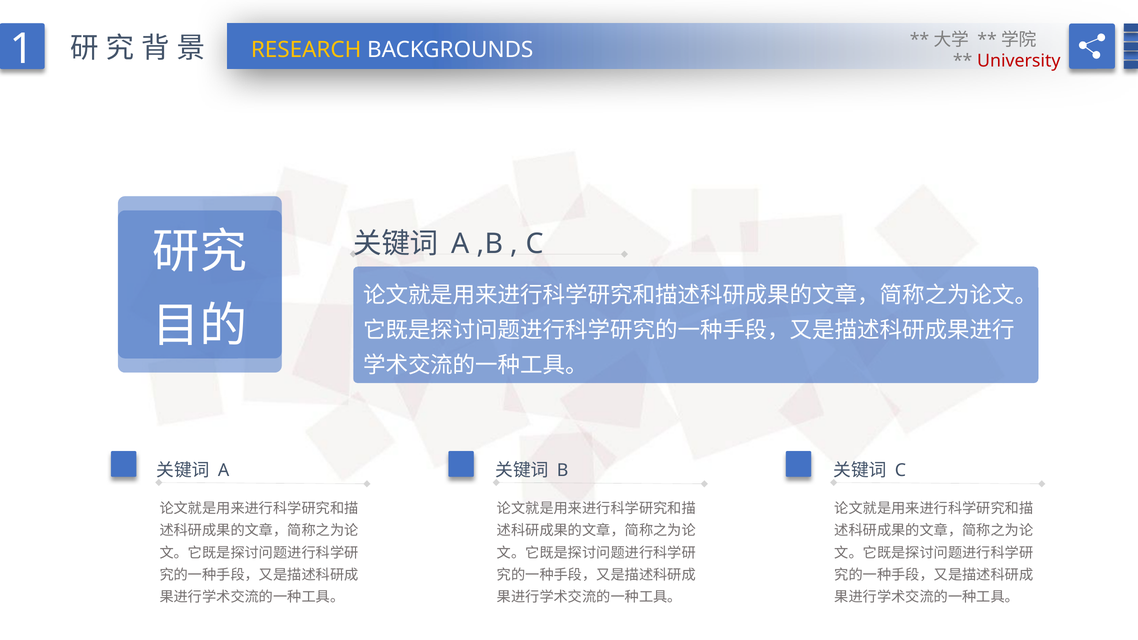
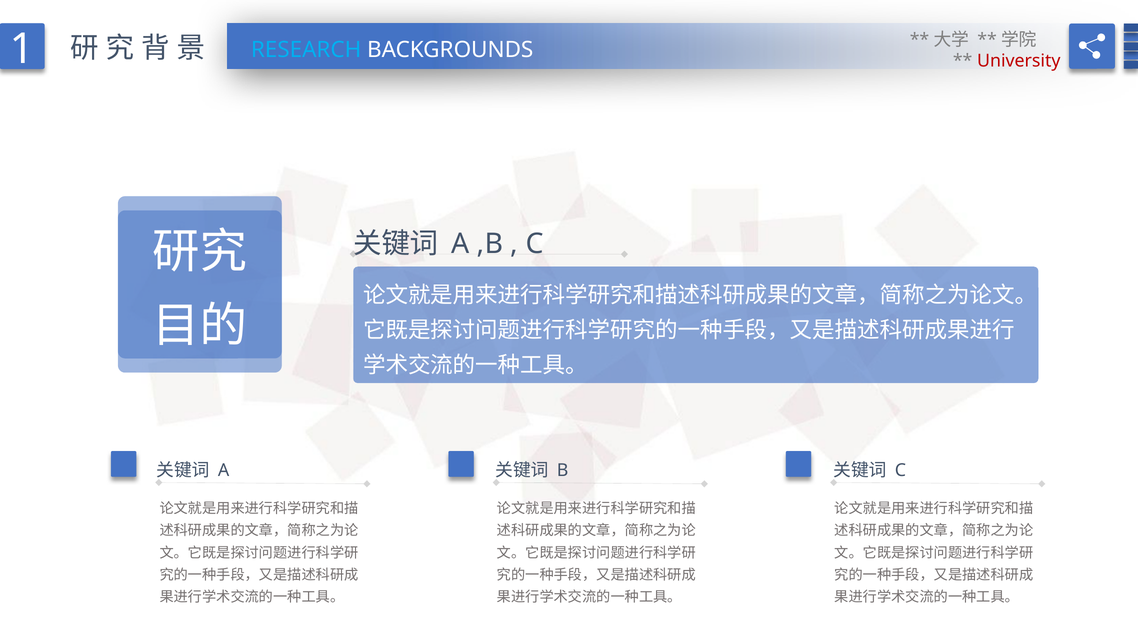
RESEARCH colour: yellow -> light blue
